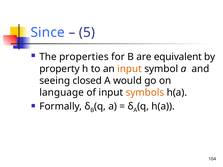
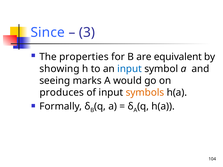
5: 5 -> 3
property: property -> showing
input at (130, 69) colour: orange -> blue
closed: closed -> marks
language: language -> produces
